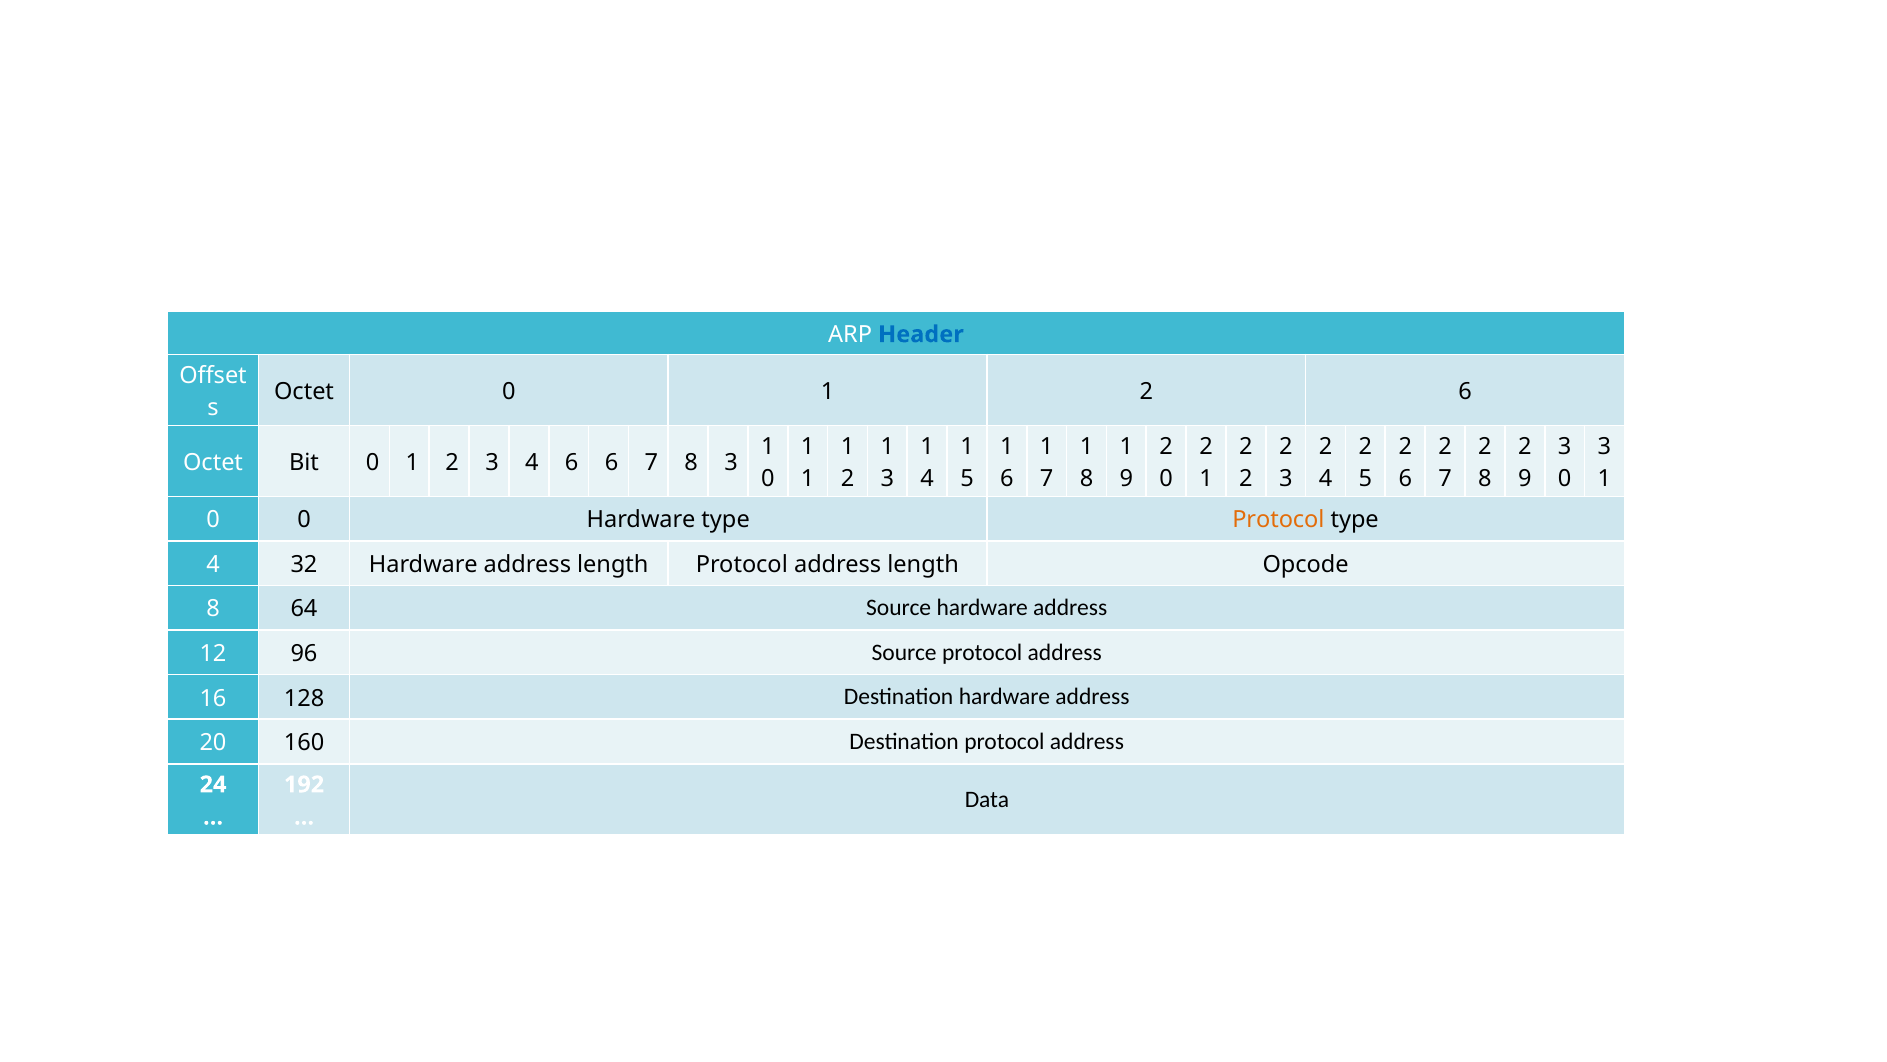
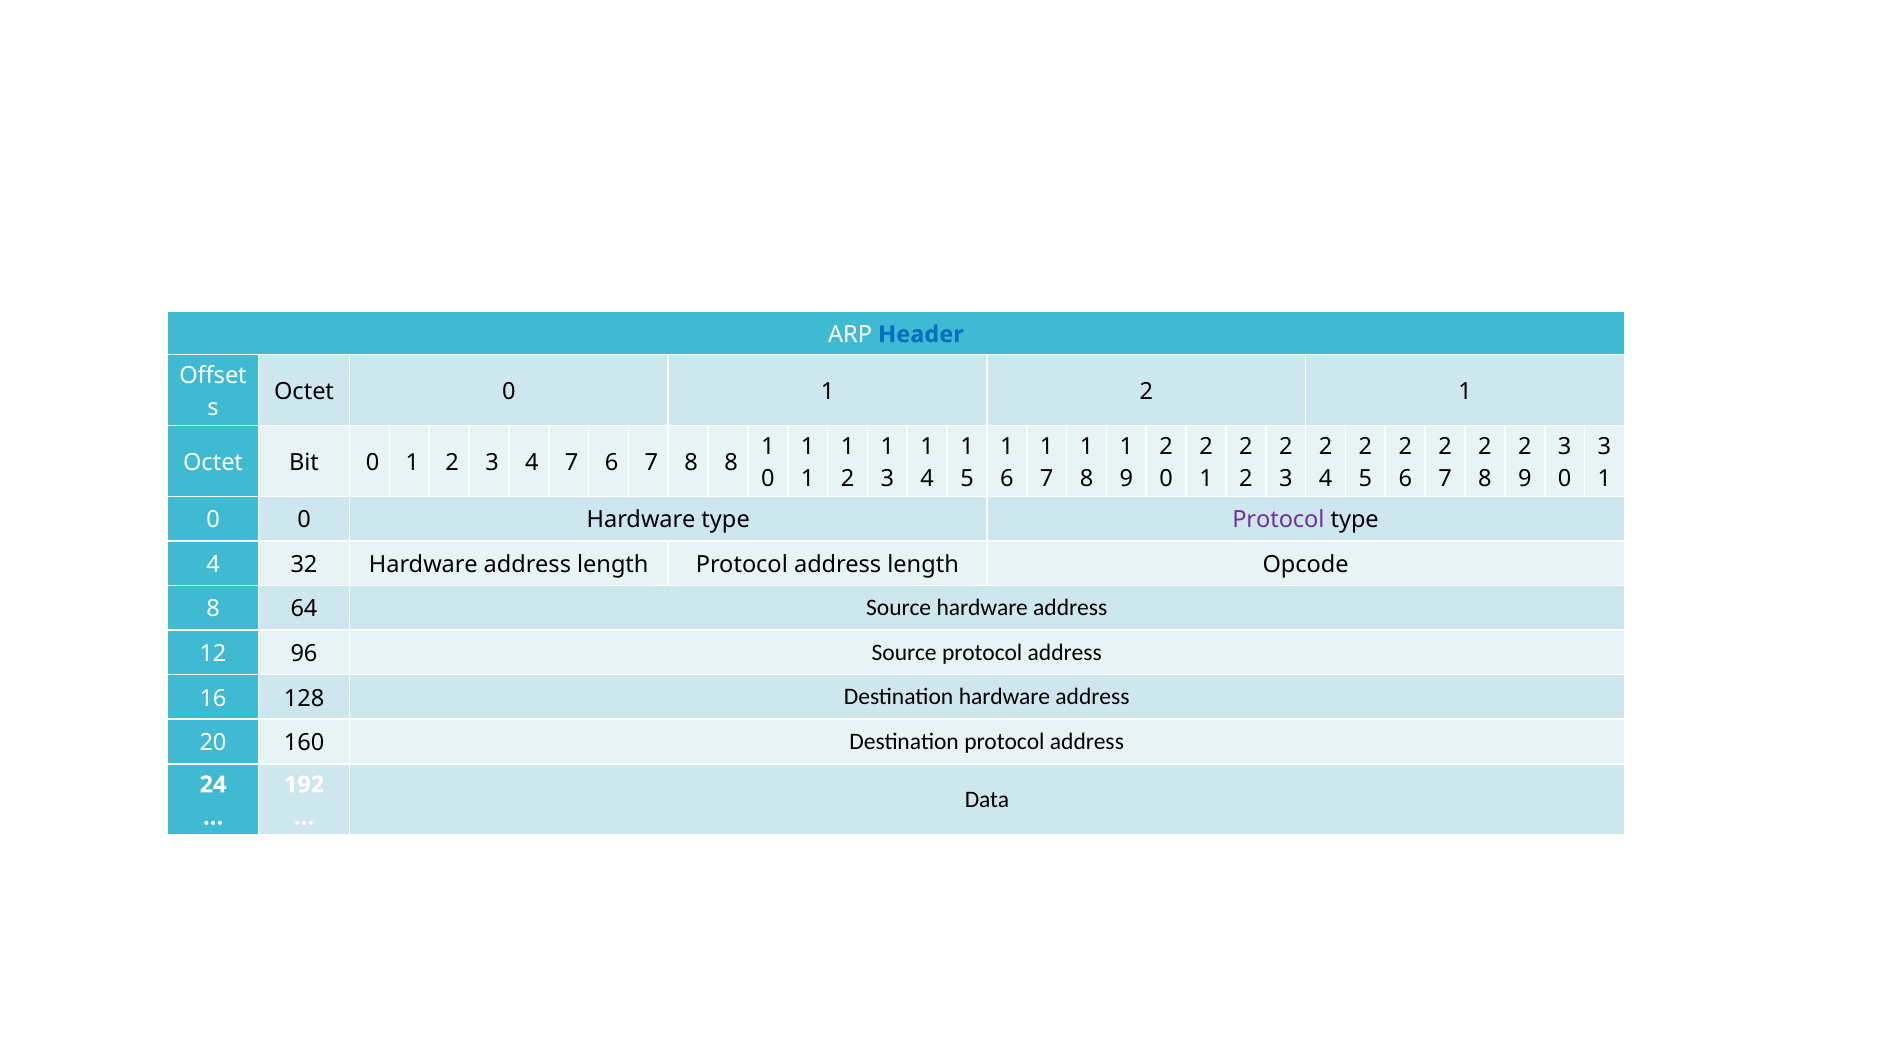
0 1 2 6: 6 -> 1
4 6: 6 -> 7
8 3: 3 -> 8
Protocol at (1278, 520) colour: orange -> purple
